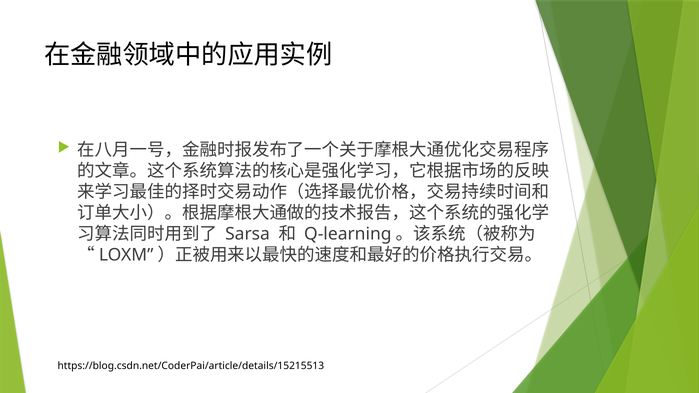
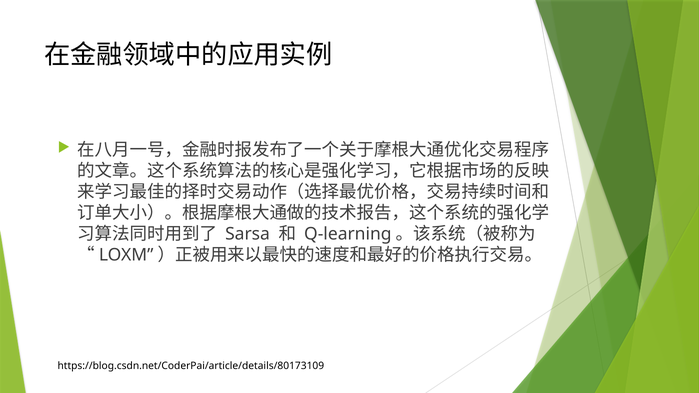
https://blog.csdn.net/CoderPai/article/details/15215513: https://blog.csdn.net/CoderPai/article/details/15215513 -> https://blog.csdn.net/CoderPai/article/details/80173109
